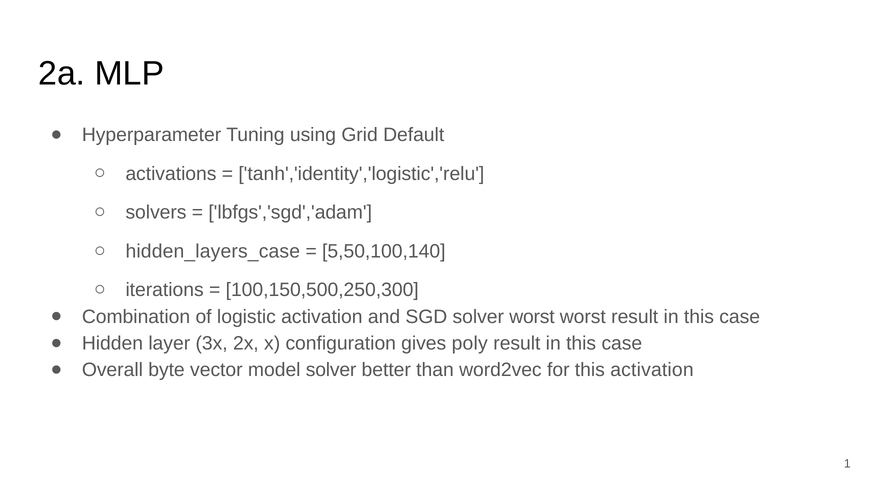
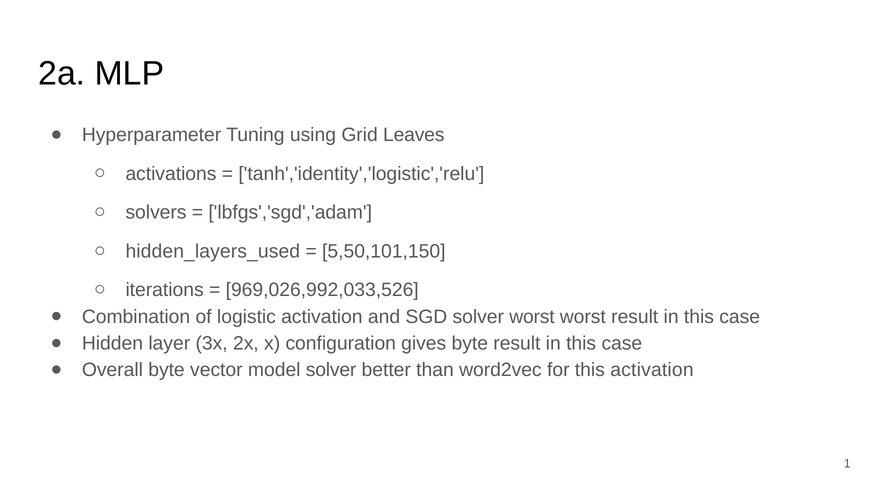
Default: Default -> Leaves
hidden_layers_case: hidden_layers_case -> hidden_layers_used
5,50,100,140: 5,50,100,140 -> 5,50,101,150
100,150,500,250,300: 100,150,500,250,300 -> 969,026,992,033,526
gives poly: poly -> byte
